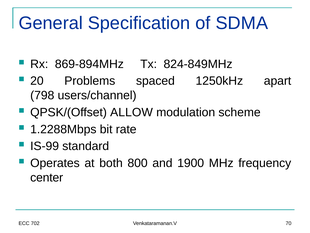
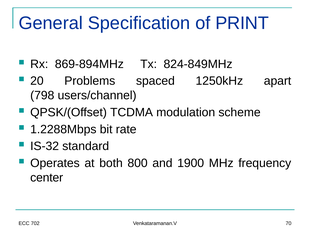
SDMA: SDMA -> PRINT
ALLOW: ALLOW -> TCDMA
IS-99: IS-99 -> IS-32
